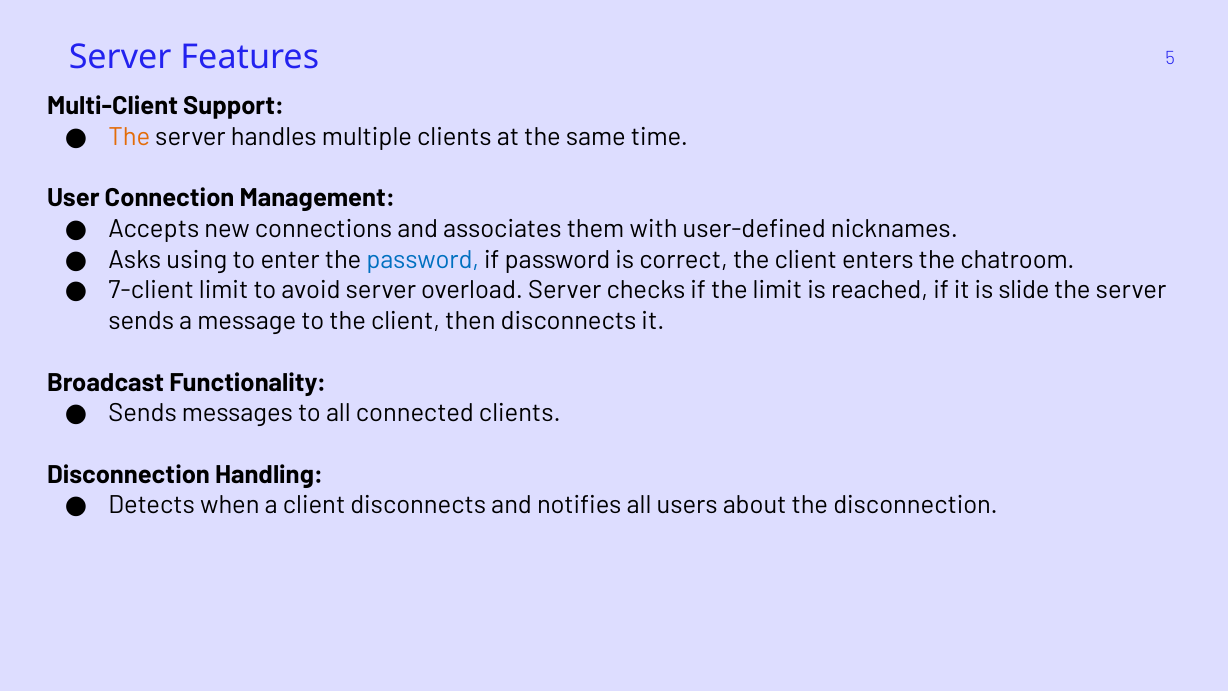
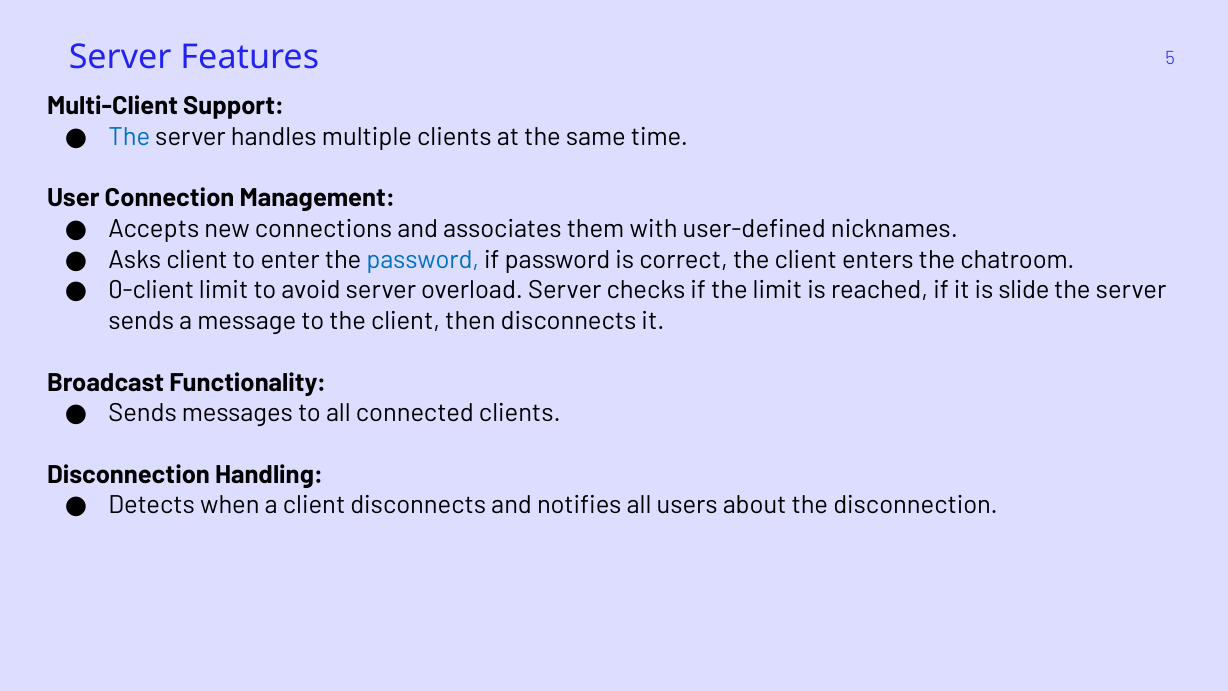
The at (129, 137) colour: orange -> blue
Asks using: using -> client
7-client: 7-client -> 0-client
